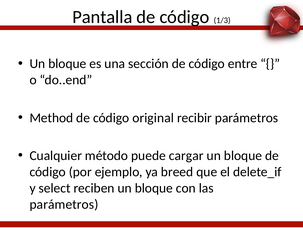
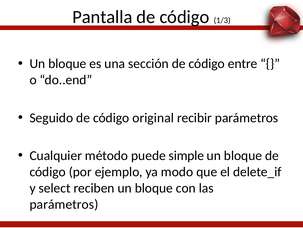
Method: Method -> Seguido
cargar: cargar -> simple
breed: breed -> modo
